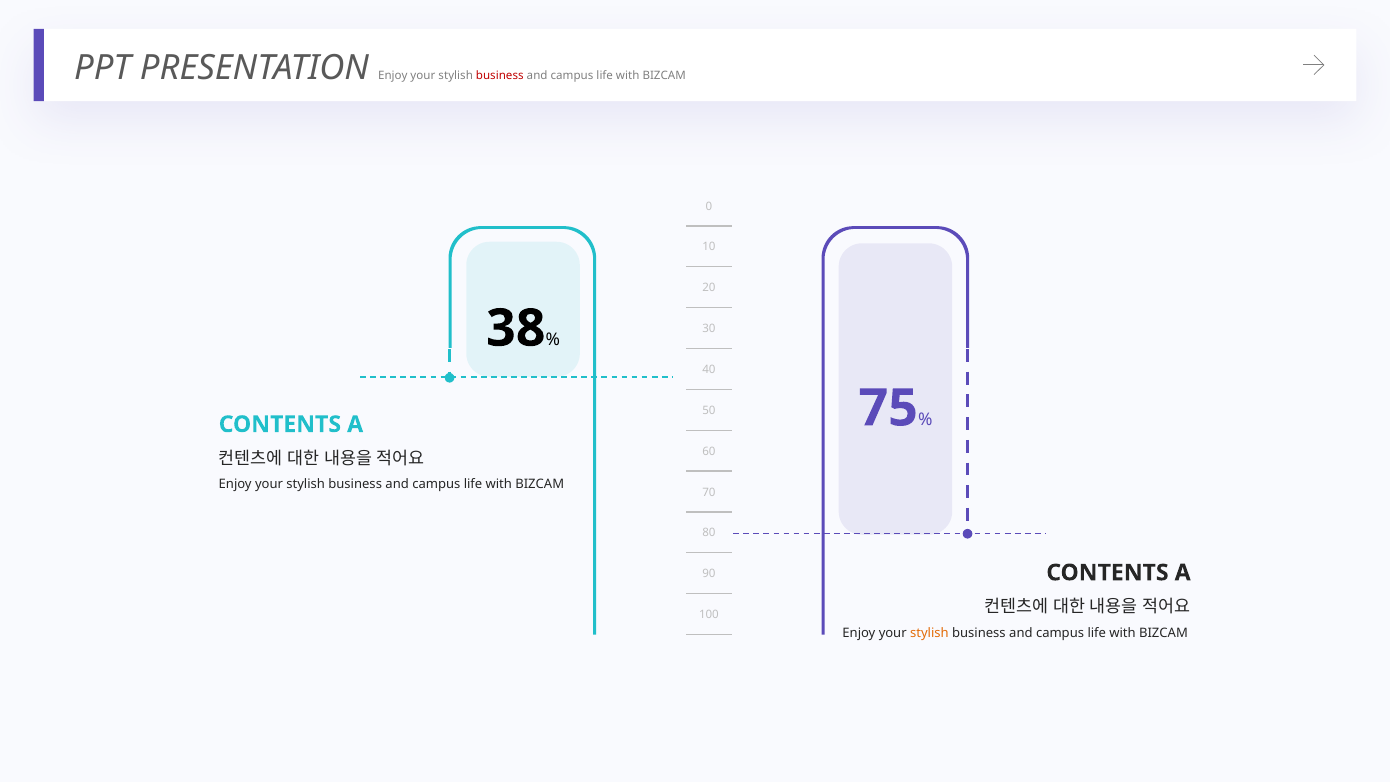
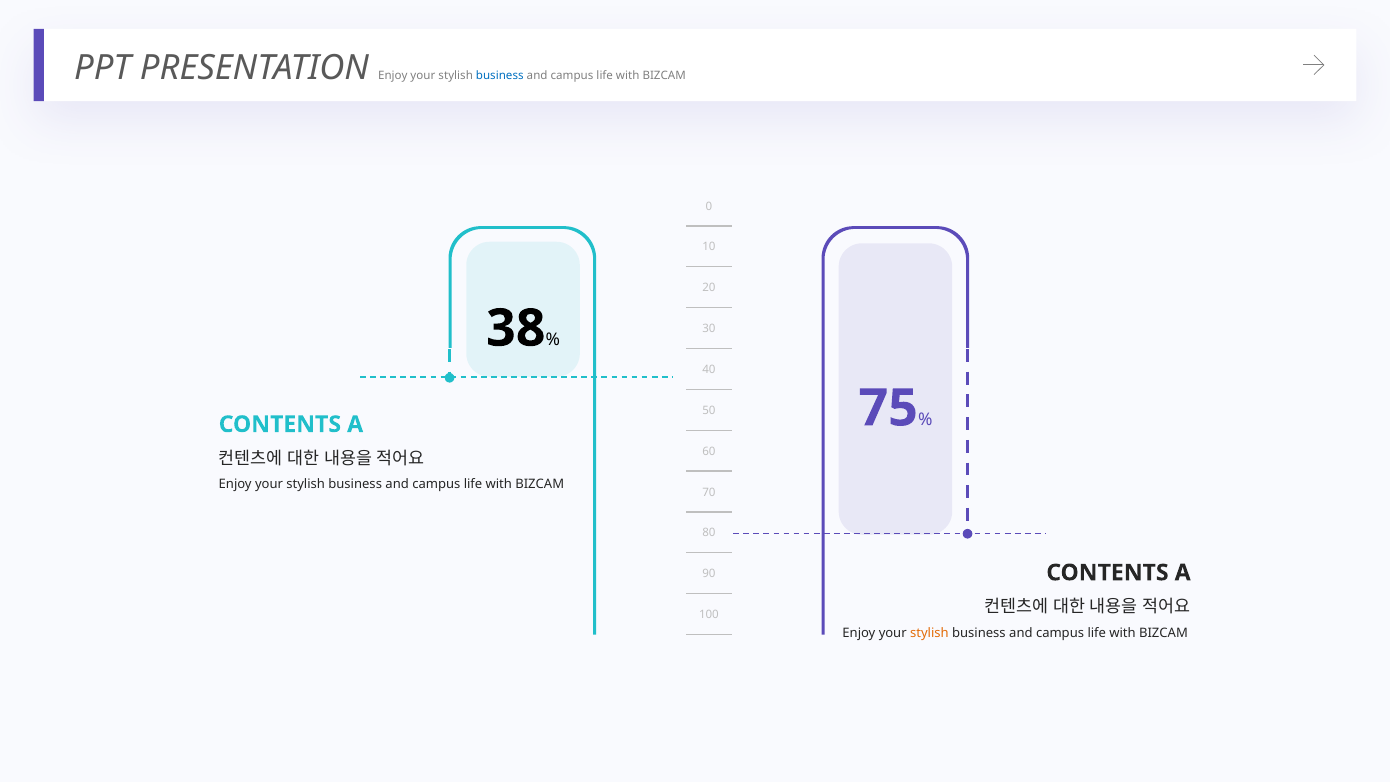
business at (500, 75) colour: red -> blue
